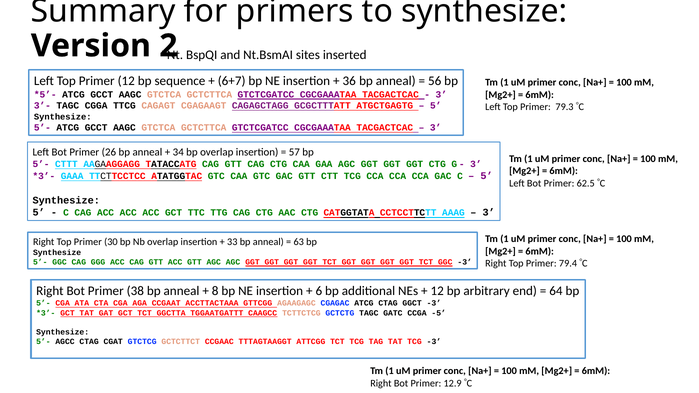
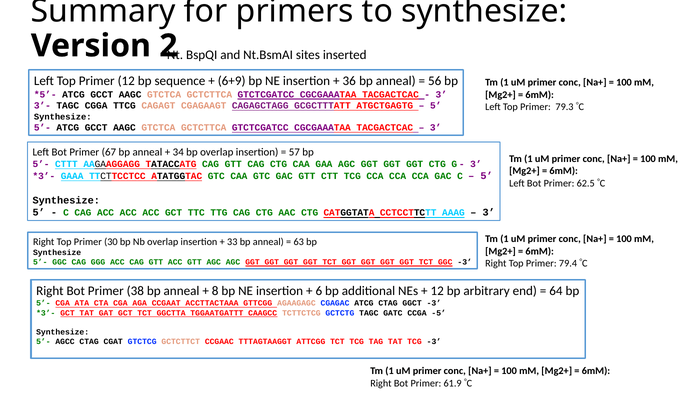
6+7: 6+7 -> 6+9
26: 26 -> 67
12.9: 12.9 -> 61.9
